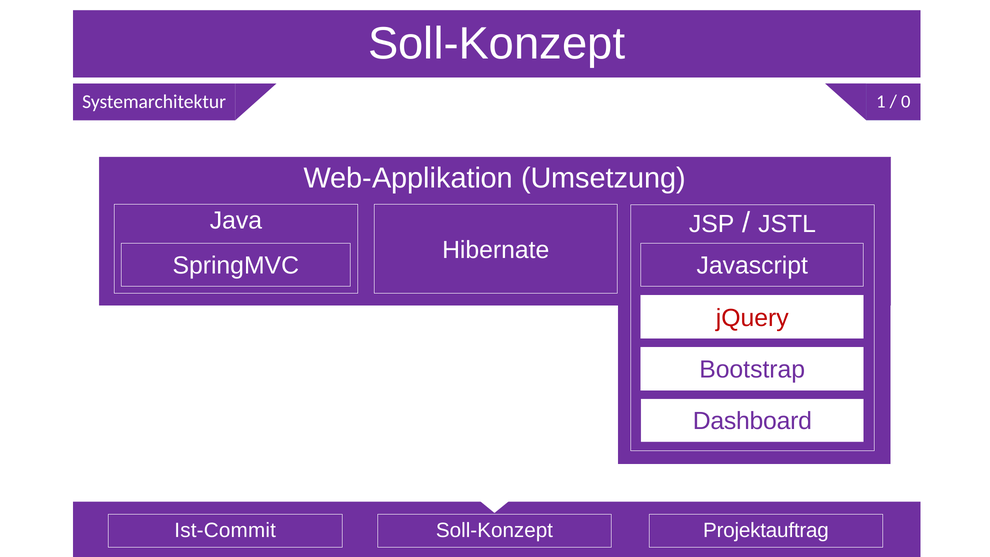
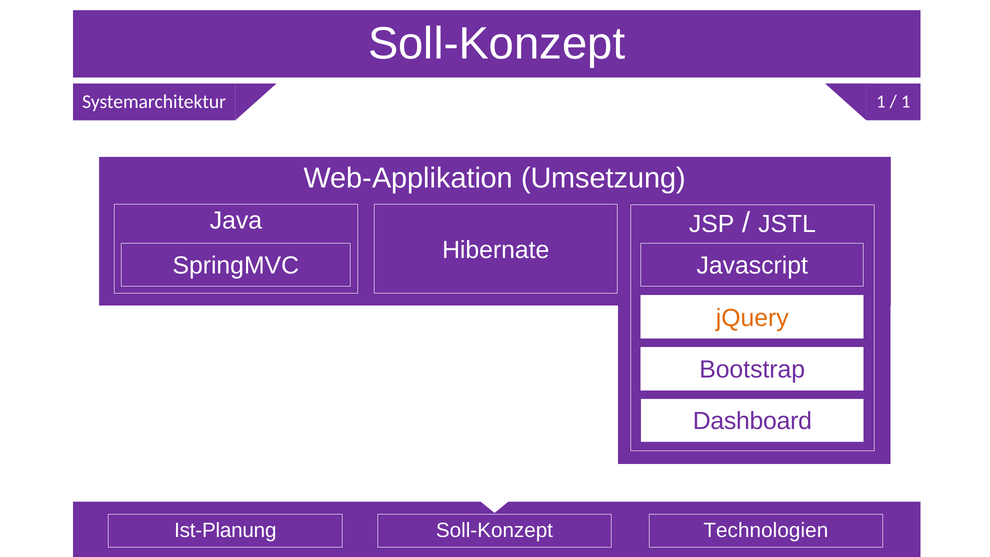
0 at (906, 102): 0 -> 1
jQuery colour: red -> orange
Ist-Commit: Ist-Commit -> Ist-Planung
Projektauftrag: Projektauftrag -> Technologien
